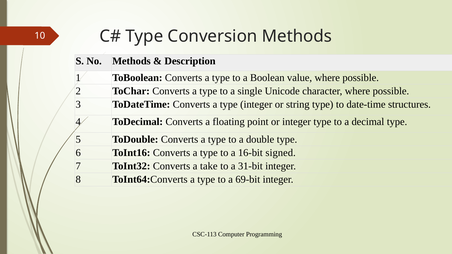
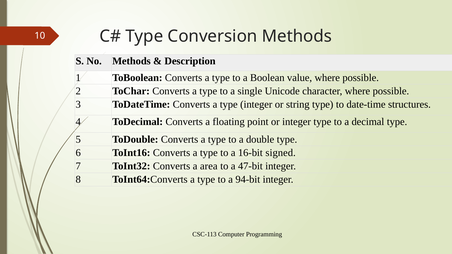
take: take -> area
31-bit: 31-bit -> 47-bit
69-bit: 69-bit -> 94-bit
